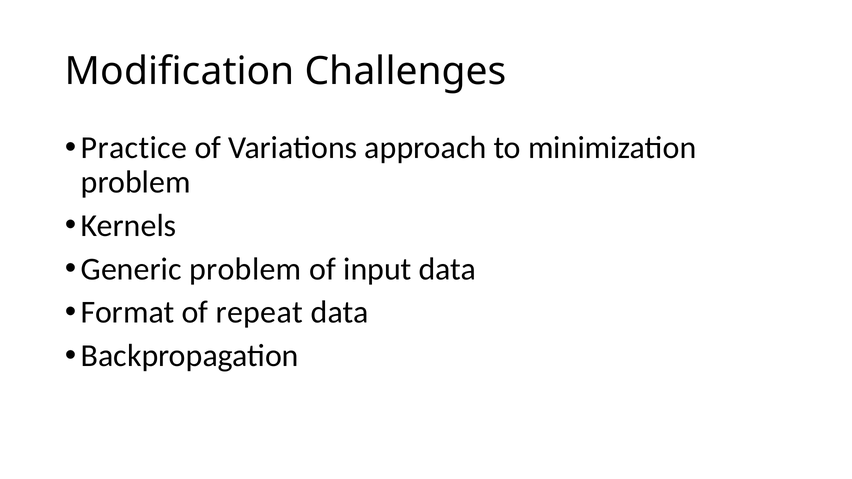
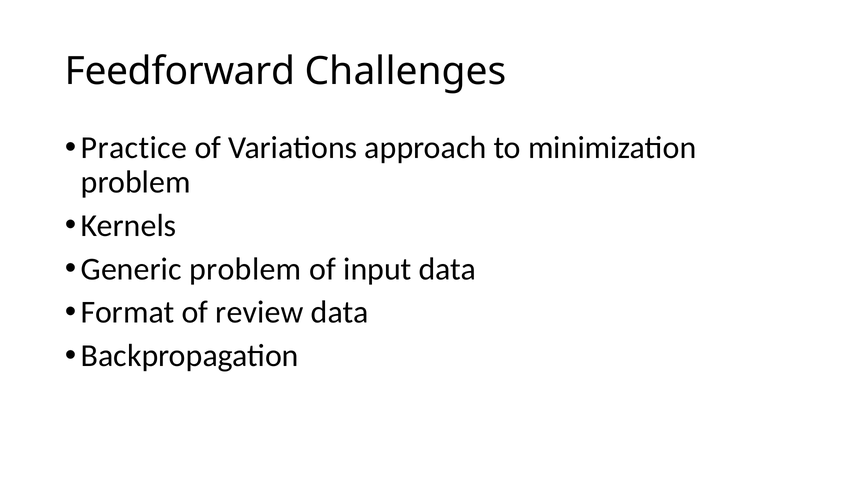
Modification: Modification -> Feedforward
repeat: repeat -> review
